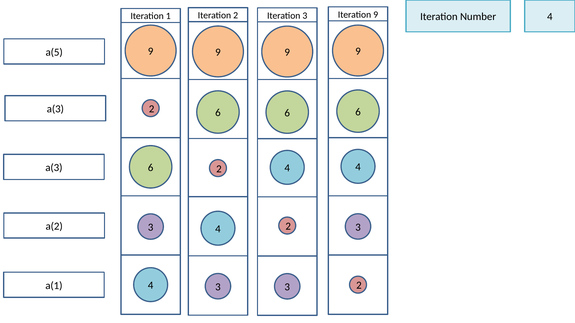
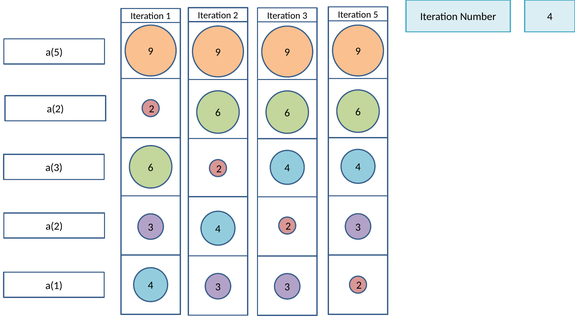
Iteration 9: 9 -> 5
a(3 at (55, 109): a(3 -> a(2
